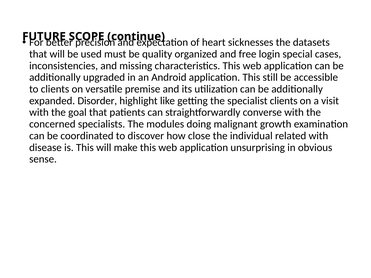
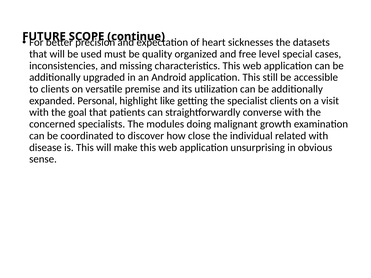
login: login -> level
Disorder: Disorder -> Personal
